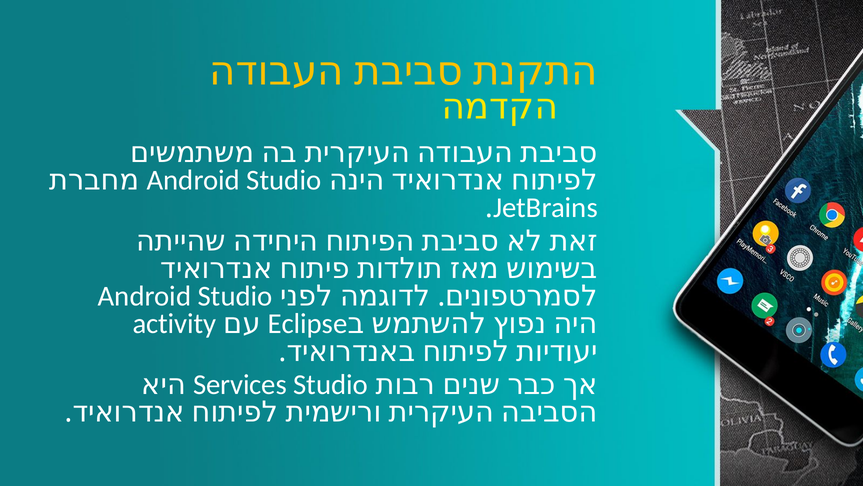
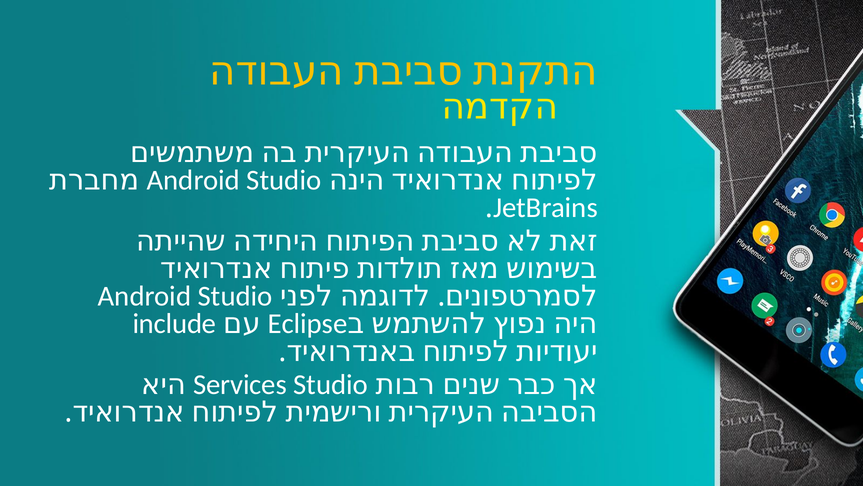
activity: activity -> include
